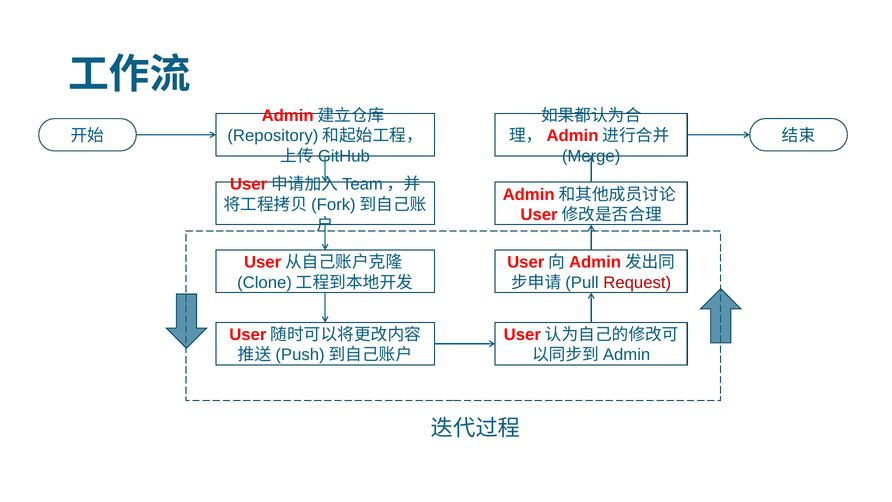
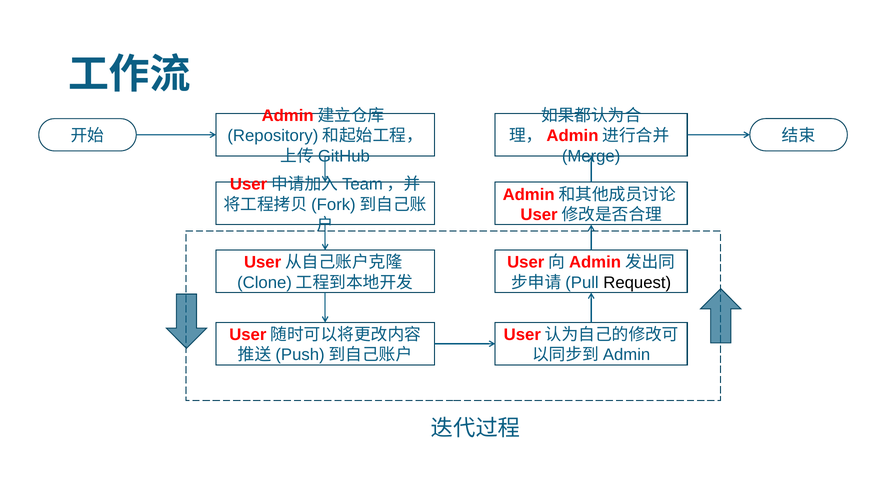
Request colour: red -> black
